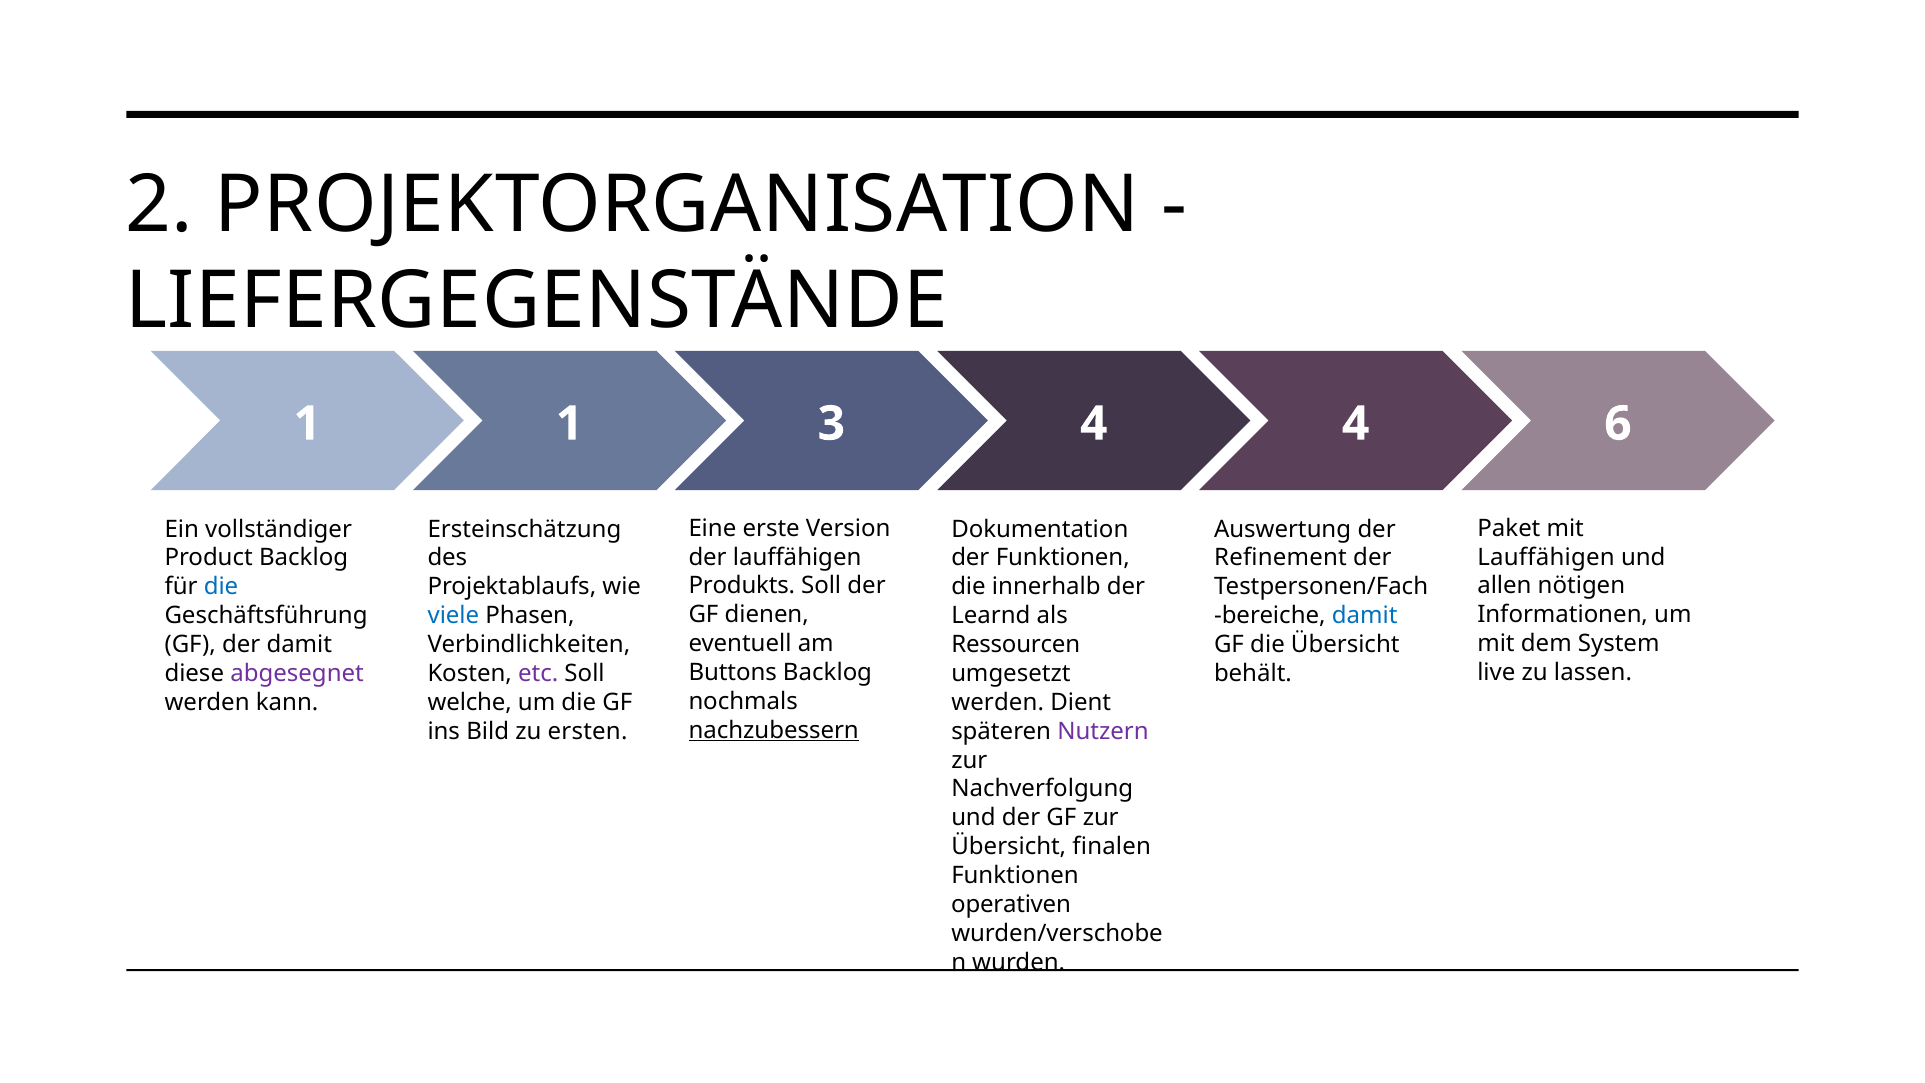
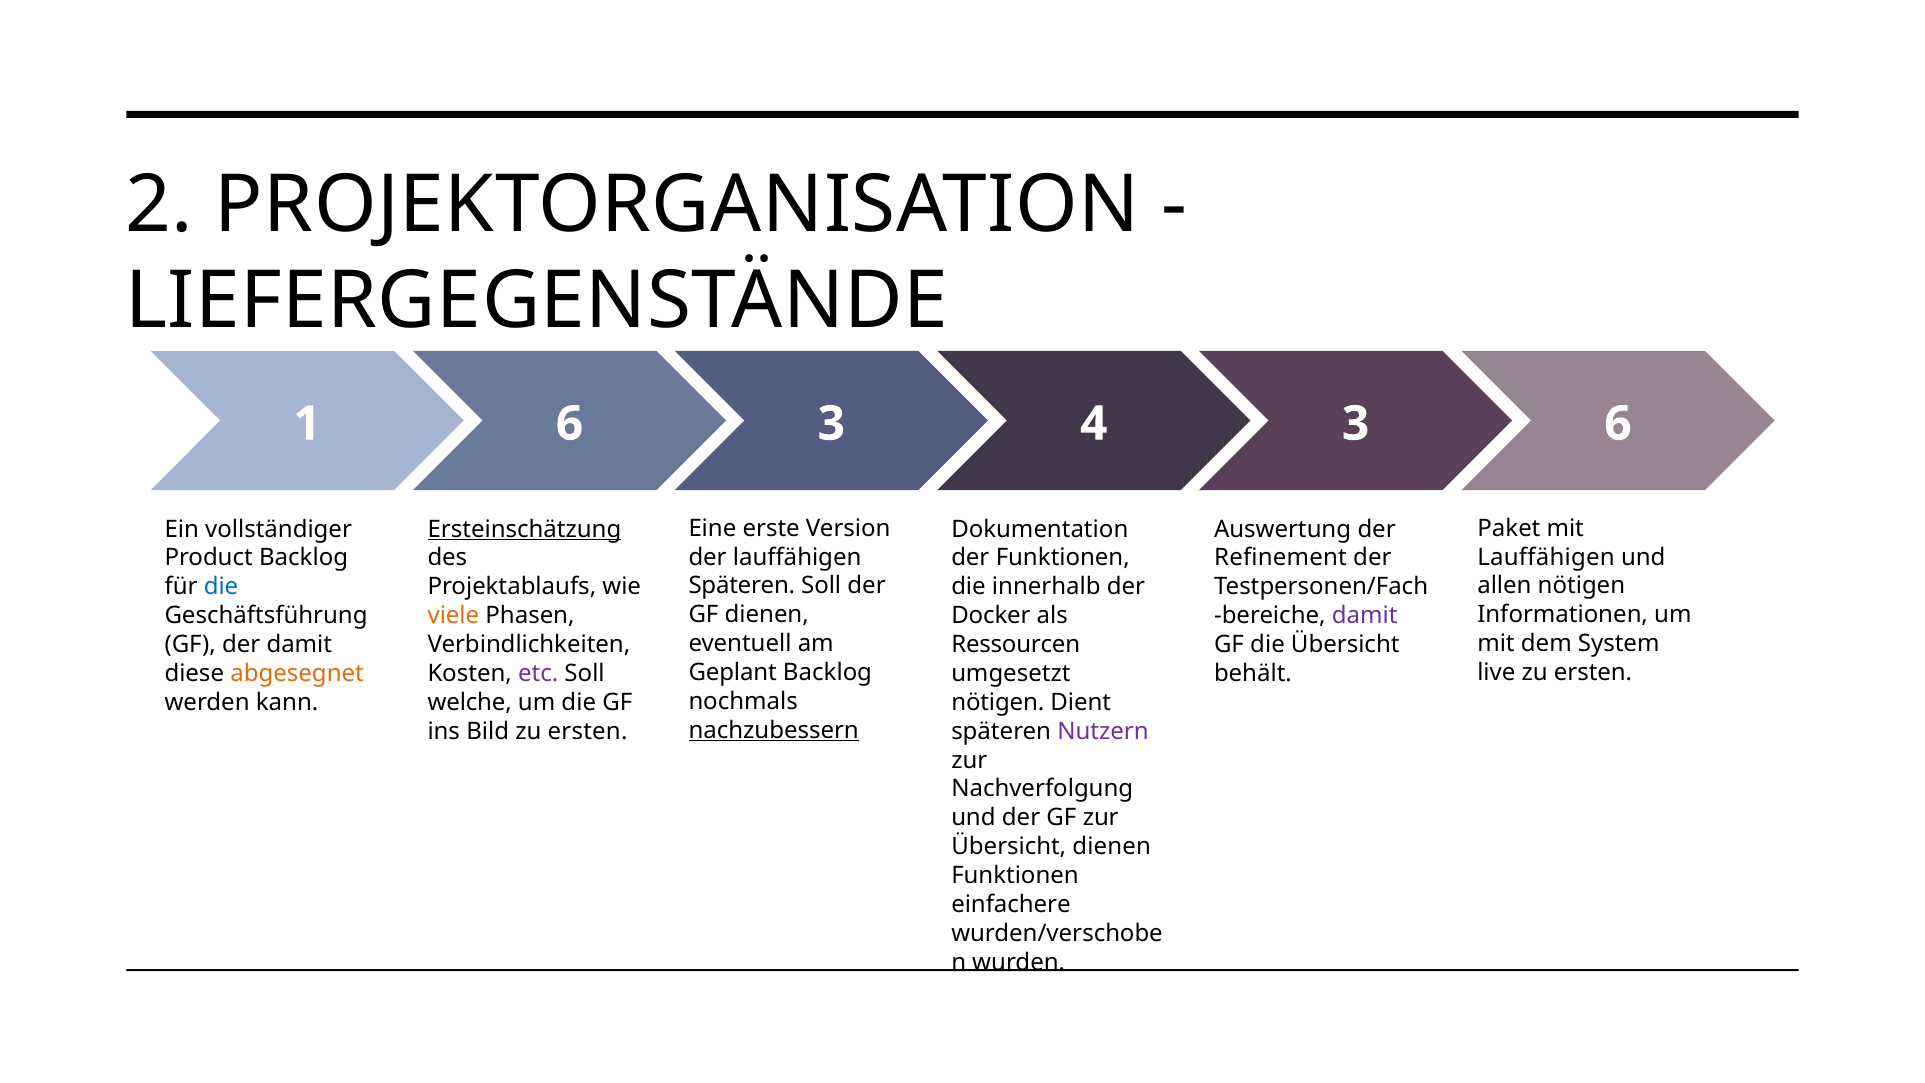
1 1: 1 -> 6
4 4: 4 -> 3
Ersteinschätzung underline: none -> present
Produkts at (742, 586): Produkts -> Späteren
viele colour: blue -> orange
Learnd: Learnd -> Docker
damit at (1365, 616) colour: blue -> purple
Buttons: Buttons -> Geplant
live zu lassen: lassen -> ersten
abgesegnet colour: purple -> orange
werden at (998, 702): werden -> nötigen
Übersicht finalen: finalen -> dienen
operativen: operativen -> einfachere
